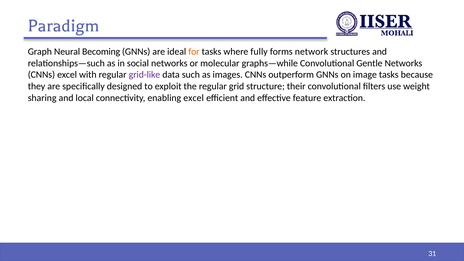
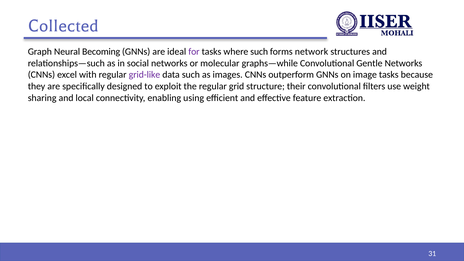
Paradigm: Paradigm -> Collected
for colour: orange -> purple
where fully: fully -> such
enabling excel: excel -> using
